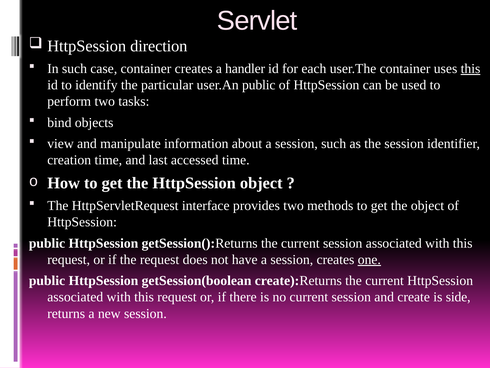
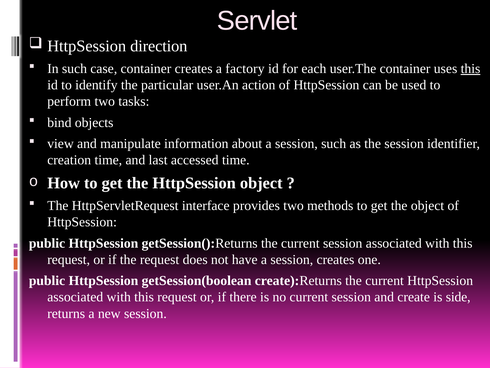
handler: handler -> factory
user.An public: public -> action
one underline: present -> none
